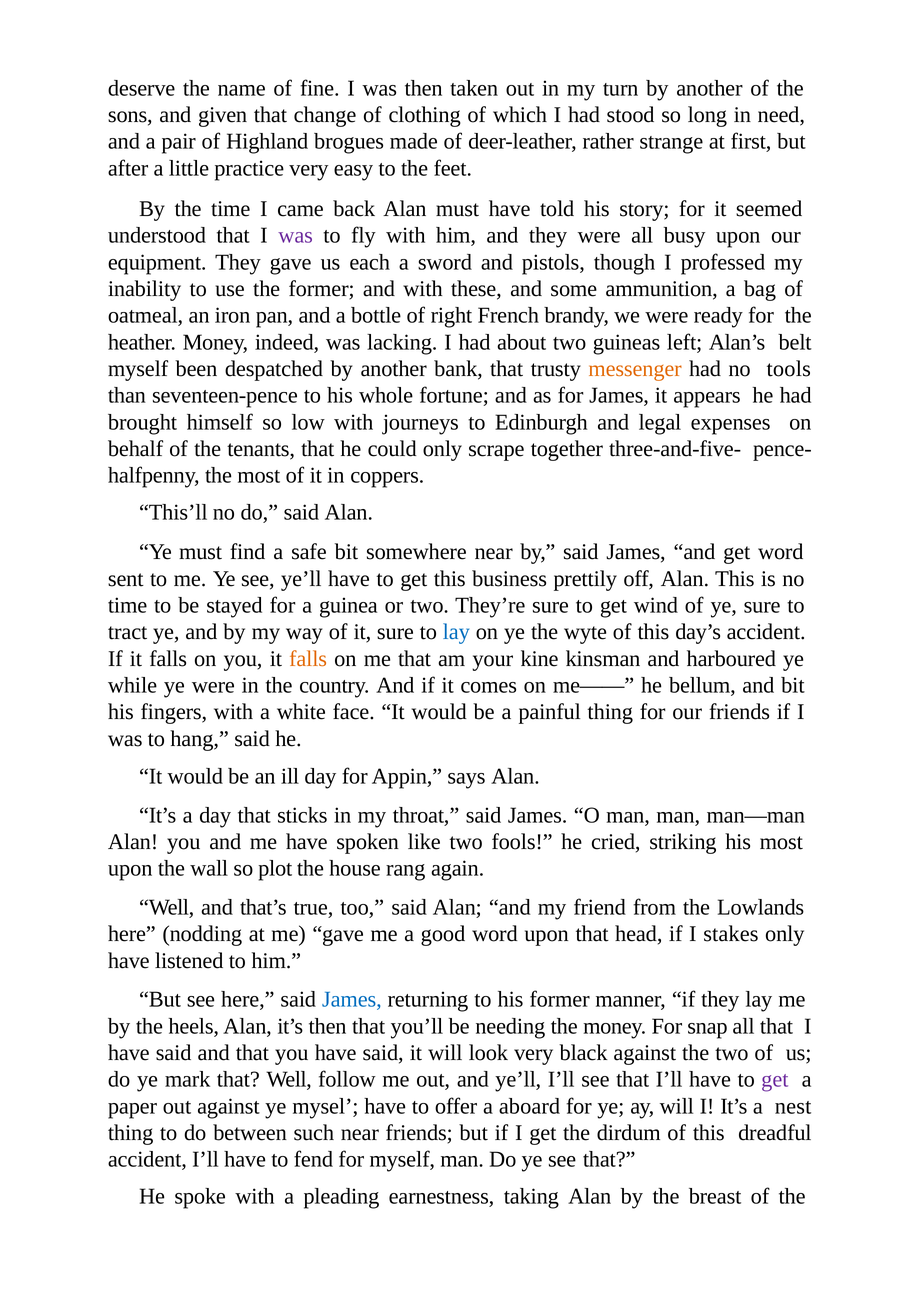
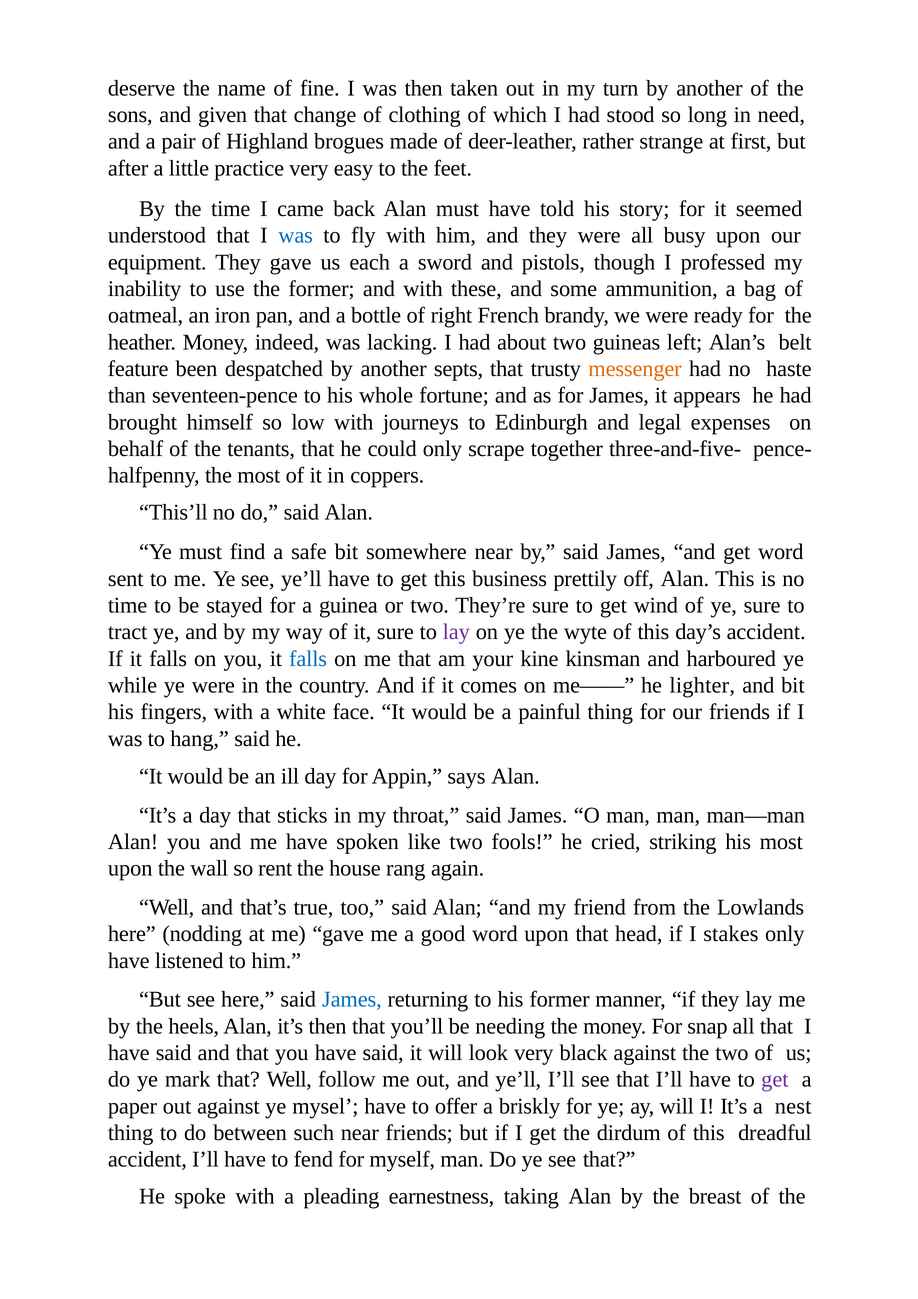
was at (296, 235) colour: purple -> blue
myself at (138, 369): myself -> feature
bank: bank -> septs
tools: tools -> haste
lay at (456, 632) colour: blue -> purple
falls at (308, 659) colour: orange -> blue
bellum: bellum -> lighter
plot: plot -> rent
aboard: aboard -> briskly
